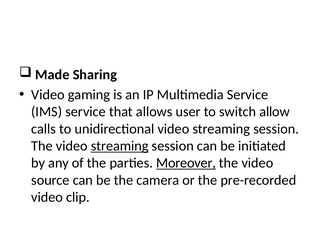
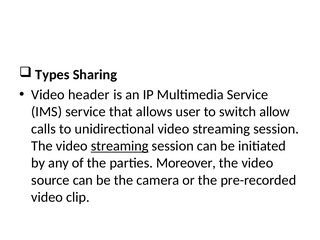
Made: Made -> Types
gaming: gaming -> header
Moreover underline: present -> none
